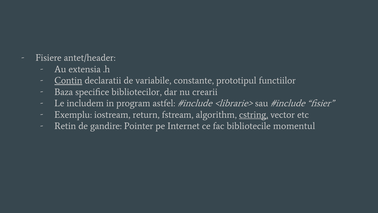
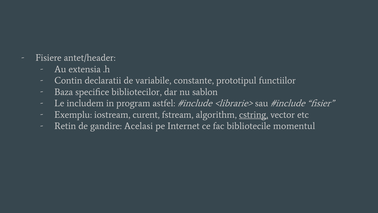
Contin underline: present -> none
crearii: crearii -> sablon
return: return -> curent
Pointer: Pointer -> Acelasi
